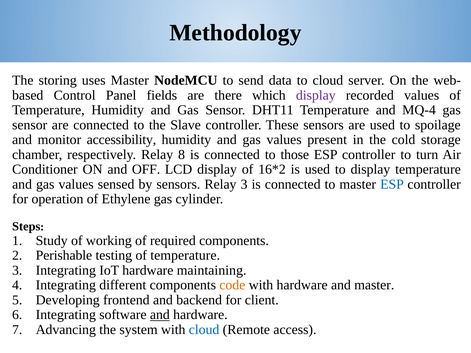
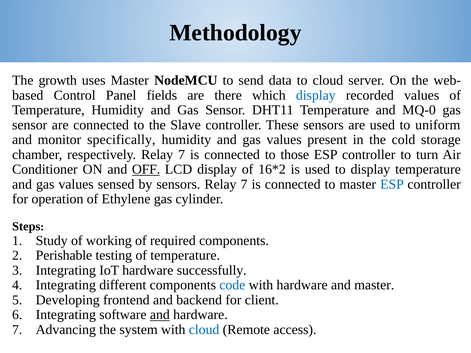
storing: storing -> growth
display at (316, 95) colour: purple -> blue
MQ-4: MQ-4 -> MQ-0
spoilage: spoilage -> uniform
accessibility: accessibility -> specifically
respectively Relay 8: 8 -> 7
OFF underline: none -> present
sensors Relay 3: 3 -> 7
maintaining: maintaining -> successfully
code colour: orange -> blue
